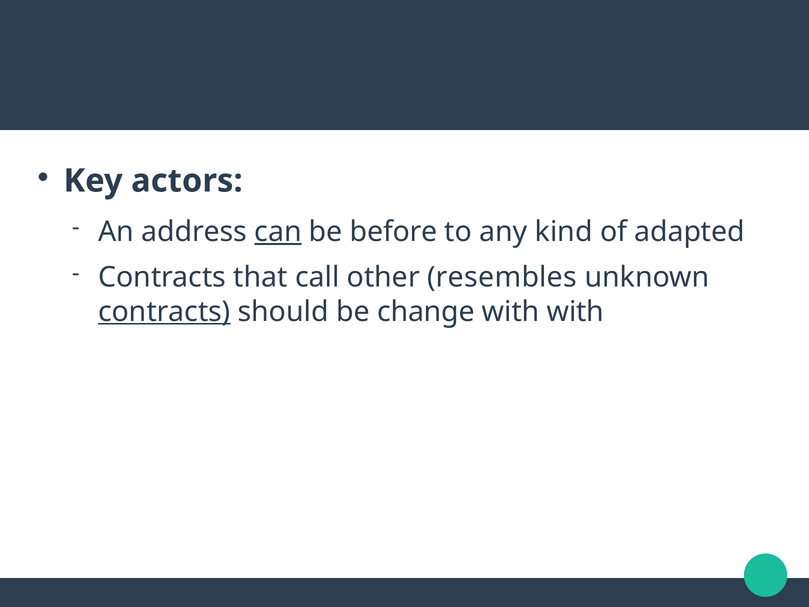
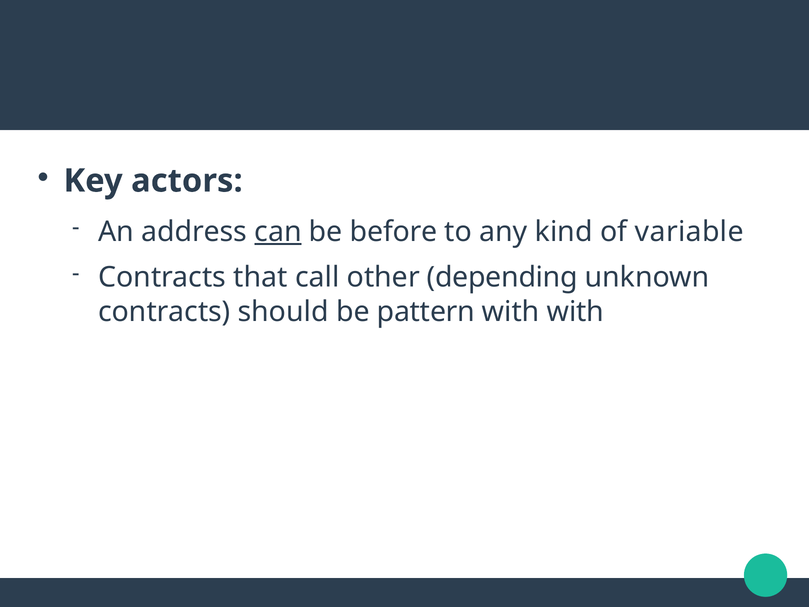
adapted: adapted -> variable
resembles: resembles -> depending
contracts at (164, 311) underline: present -> none
change: change -> pattern
